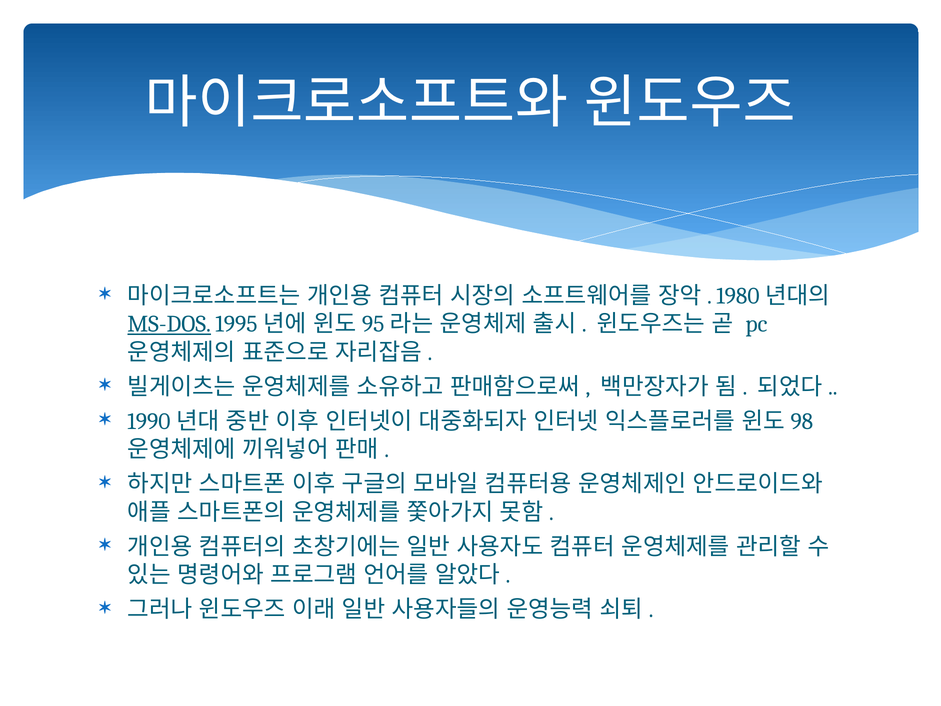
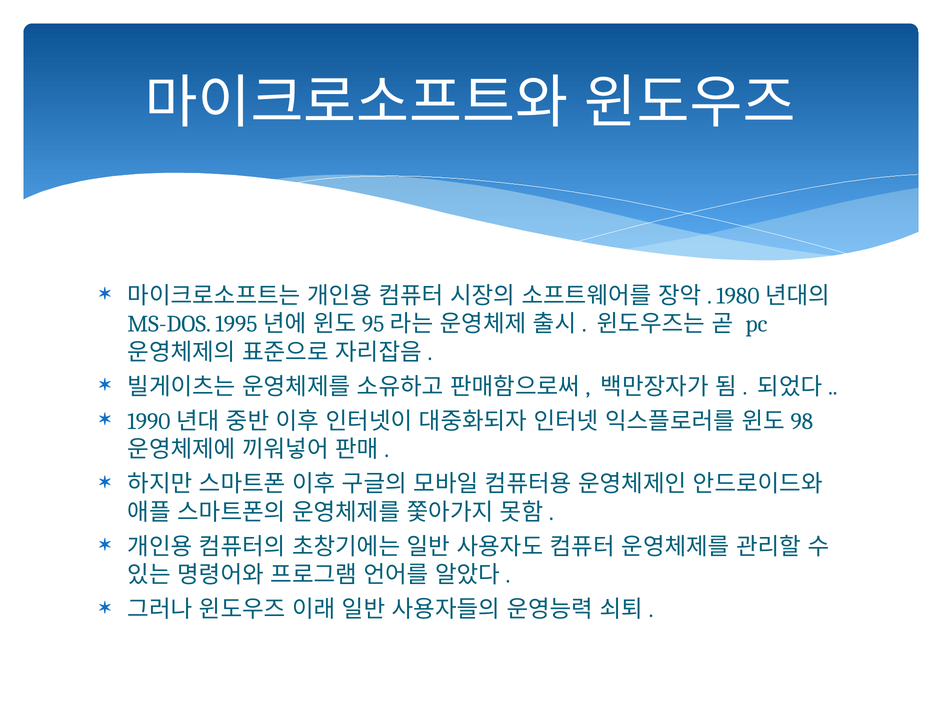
MS-DOS underline: present -> none
